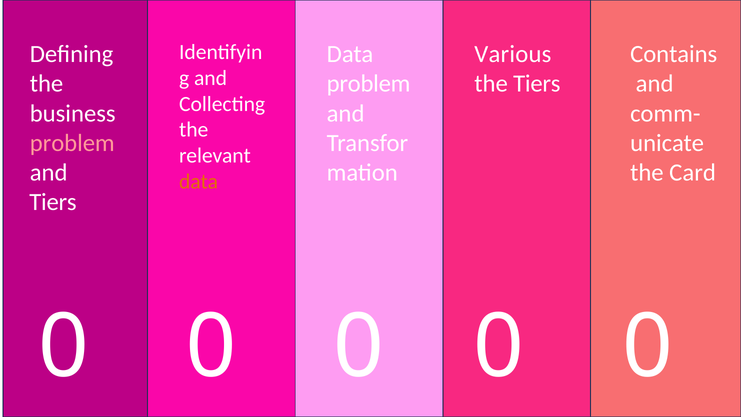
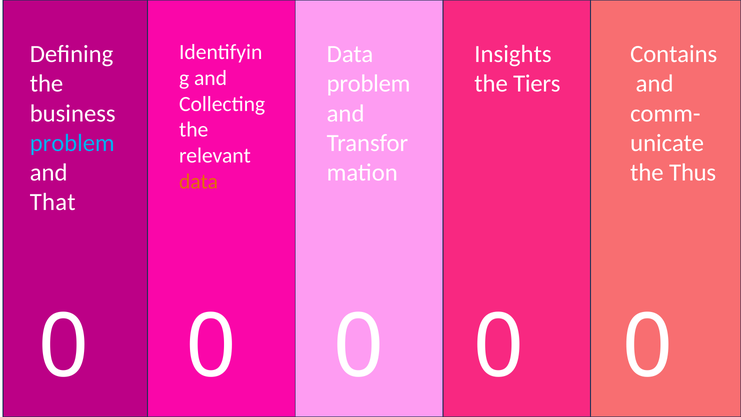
Various: Various -> Insights
problem at (72, 143) colour: pink -> light blue
Card: Card -> Thus
Tiers at (53, 202): Tiers -> That
